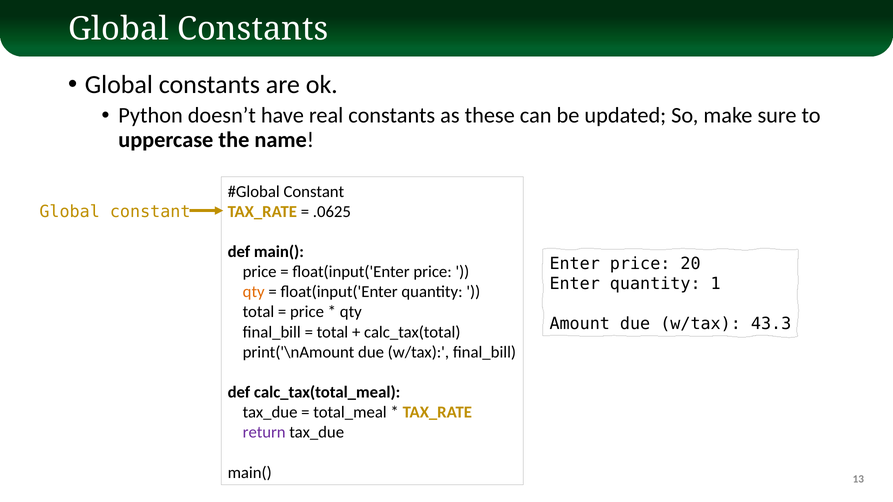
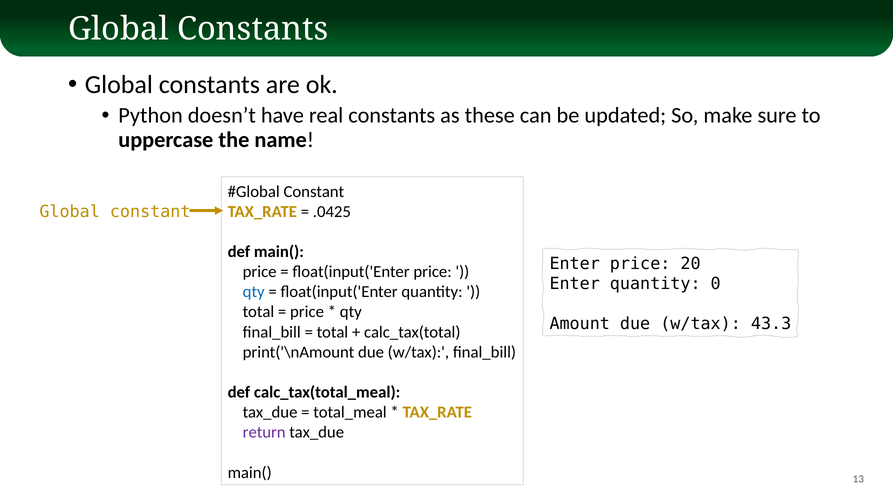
.0625: .0625 -> .0425
1: 1 -> 0
qty at (254, 292) colour: orange -> blue
